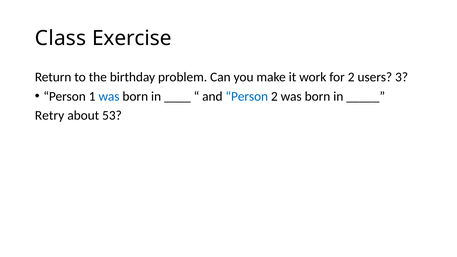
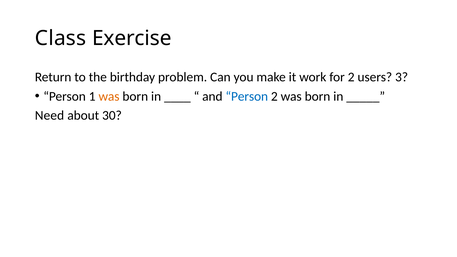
was at (109, 96) colour: blue -> orange
Retry: Retry -> Need
53: 53 -> 30
